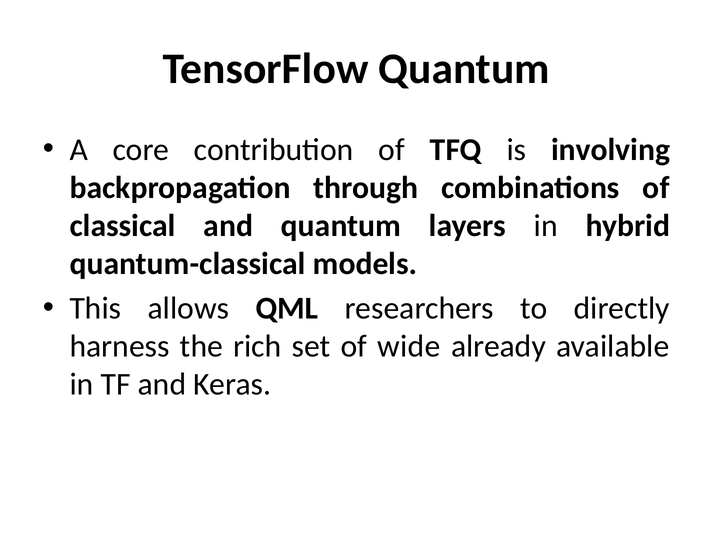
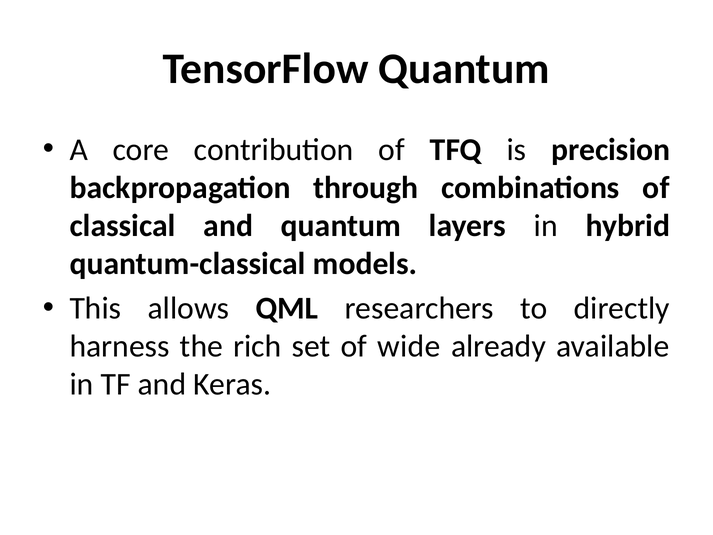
involving: involving -> precision
